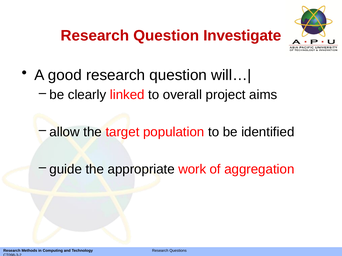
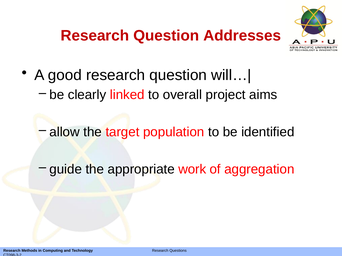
Investigate: Investigate -> Addresses
